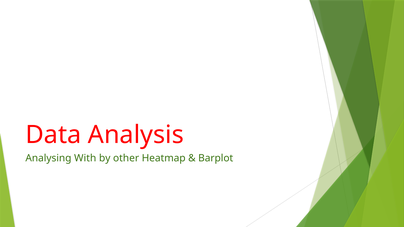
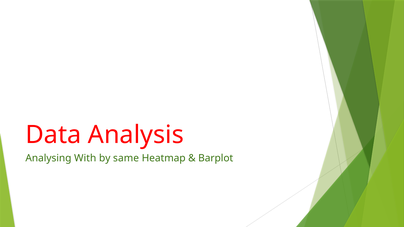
other: other -> same
